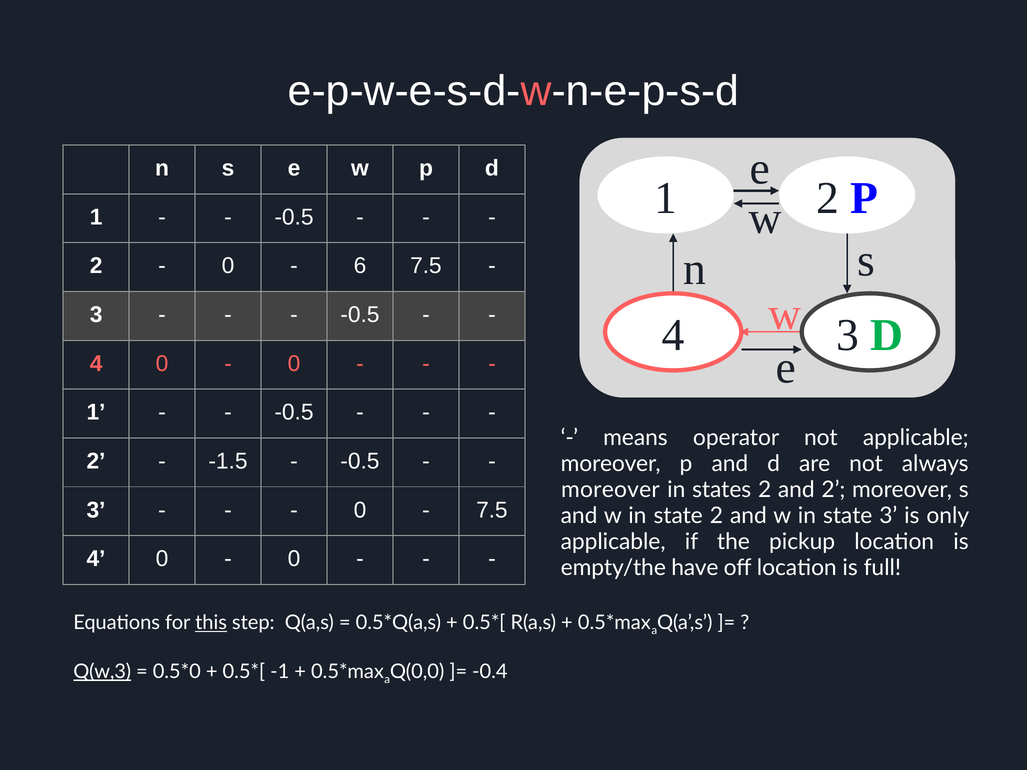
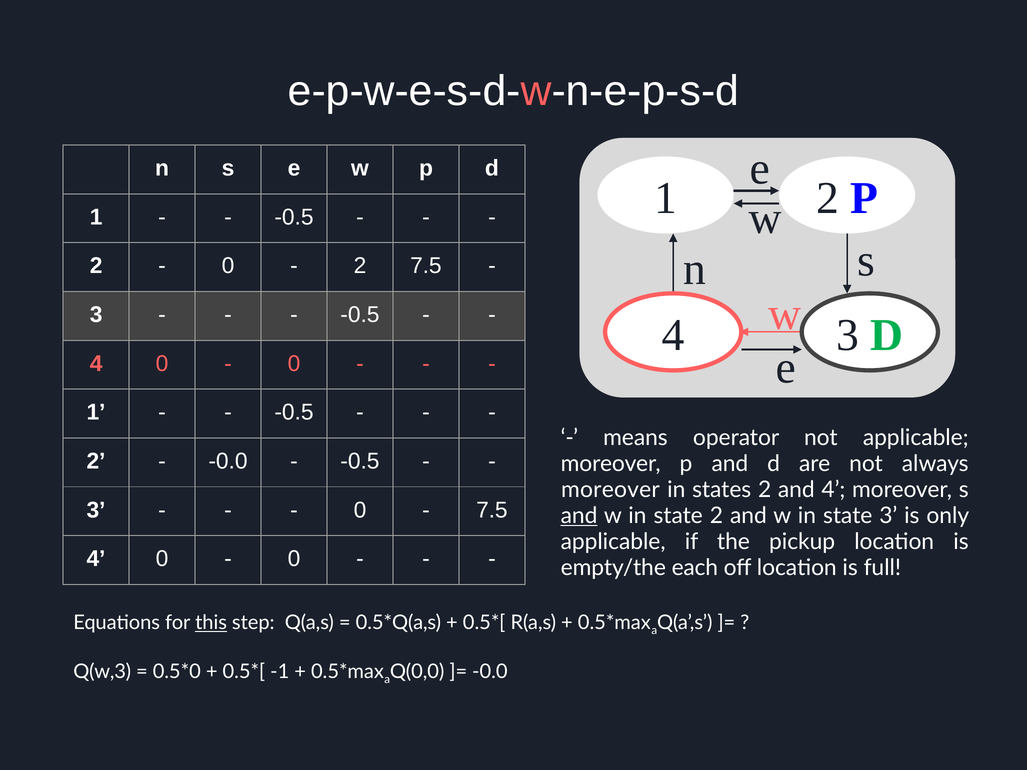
6 at (360, 266): 6 -> 2
-1.5 at (228, 461): -1.5 -> -0.0
and 2: 2 -> 4
and at (579, 516) underline: none -> present
have: have -> each
Q(w,3 underline: present -> none
-0.4 at (490, 672): -0.4 -> -0.0
